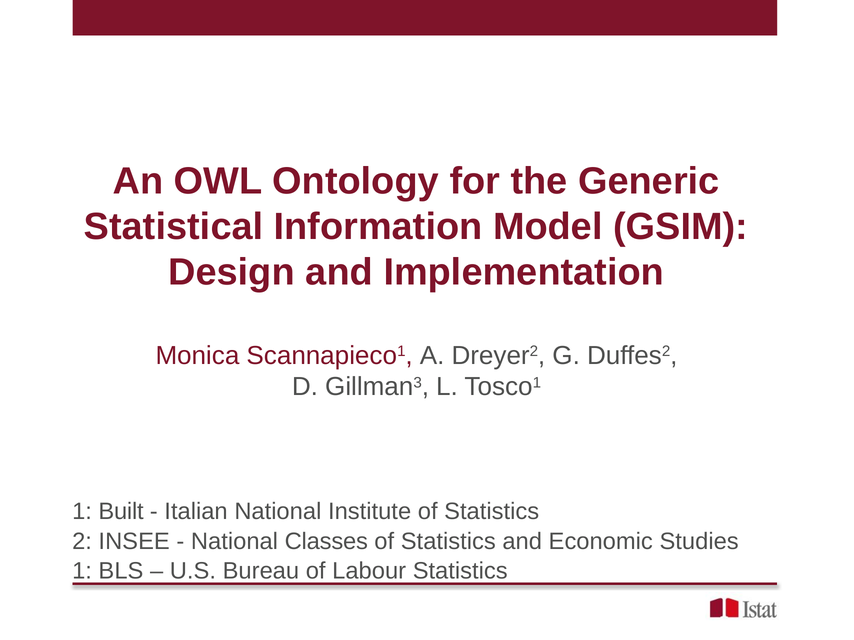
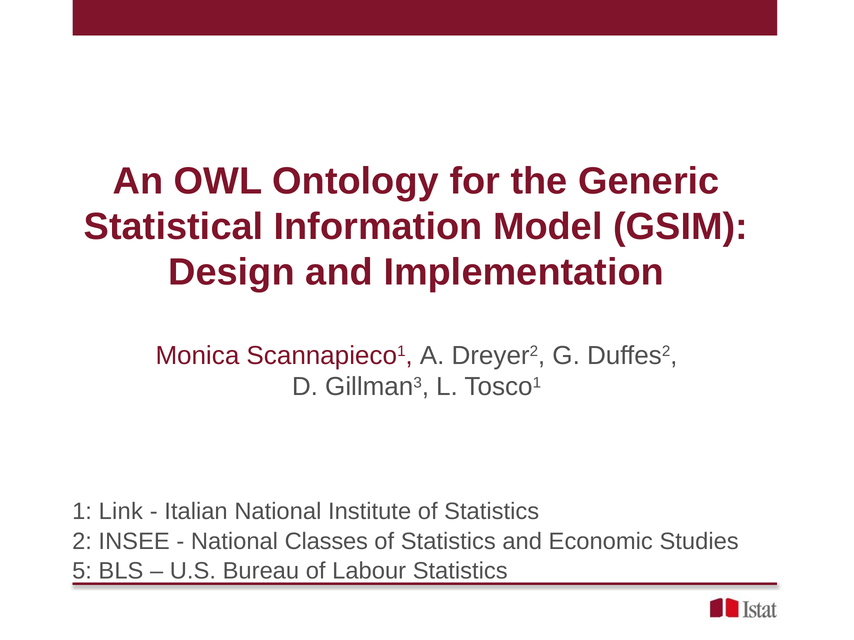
Built: Built -> Link
1 at (82, 572): 1 -> 5
